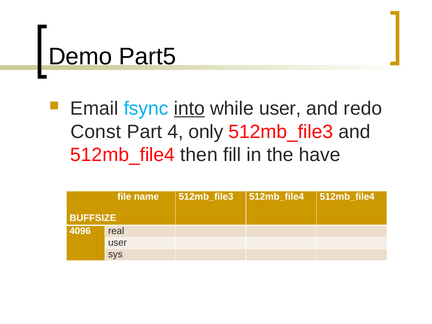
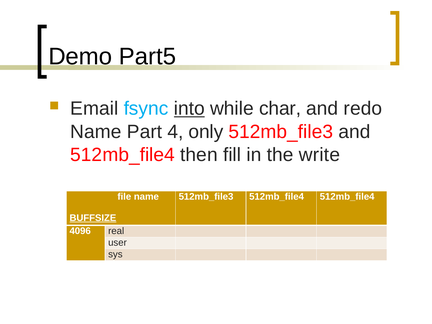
while user: user -> char
Const at (96, 132): Const -> Name
have: have -> write
BUFFSIZE underline: none -> present
